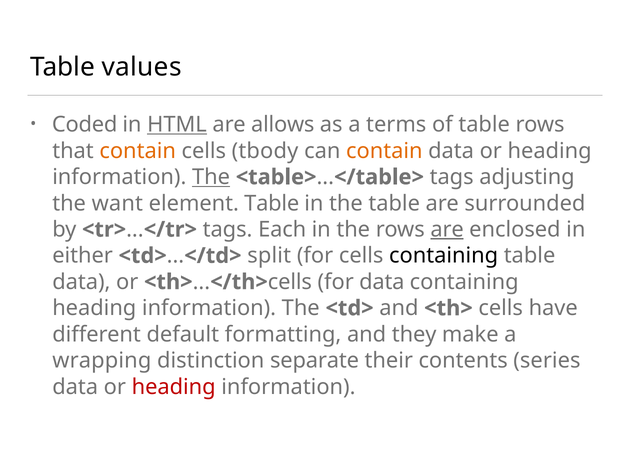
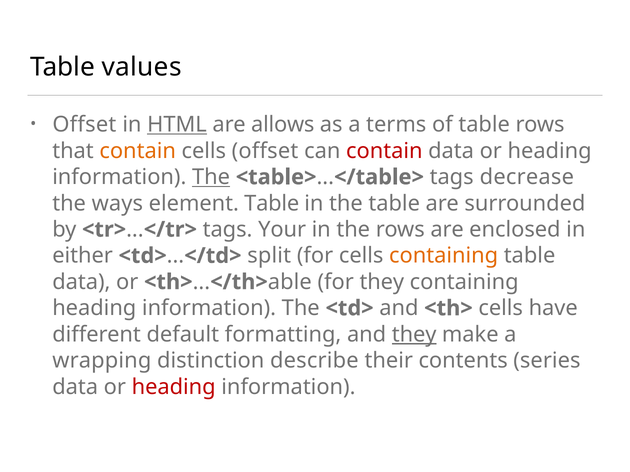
Coded at (85, 125): Coded -> Offset
cells tbody: tbody -> offset
contain at (384, 151) colour: orange -> red
adjusting: adjusting -> decrease
want: want -> ways
Each: Each -> Your
are at (447, 230) underline: present -> none
containing at (444, 256) colour: black -> orange
cells at (290, 282): cells -> able
for data: data -> they
they at (414, 335) underline: none -> present
separate: separate -> describe
